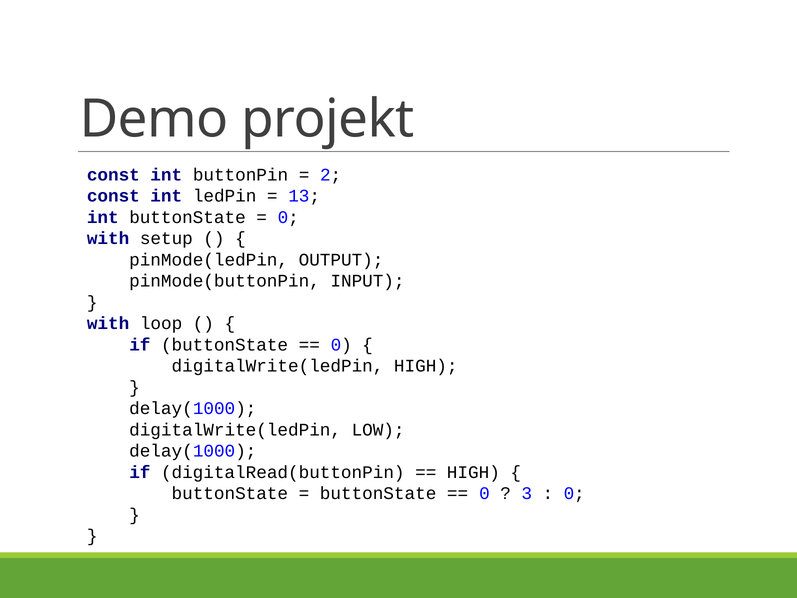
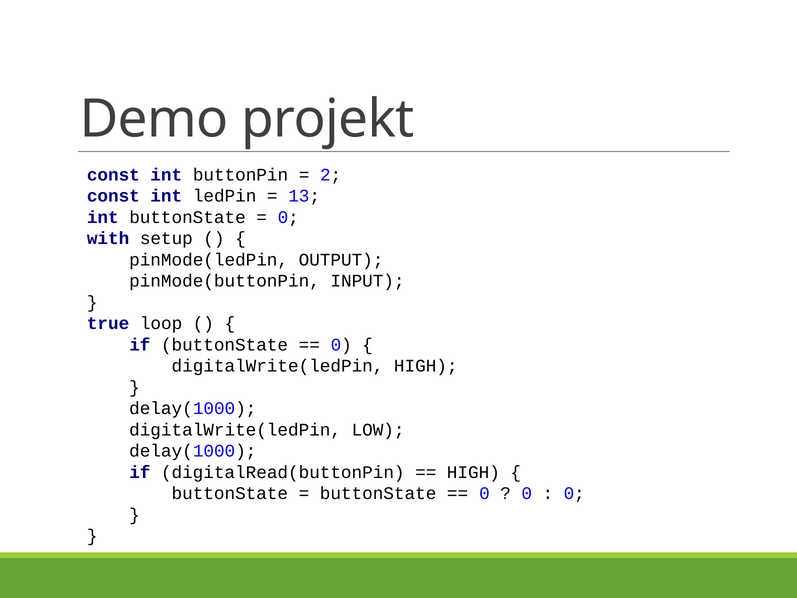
with at (108, 323): with -> true
3 at (527, 493): 3 -> 0
